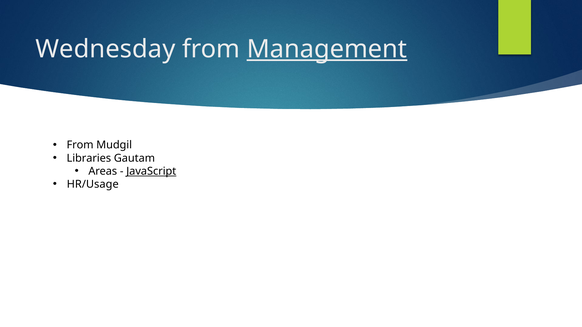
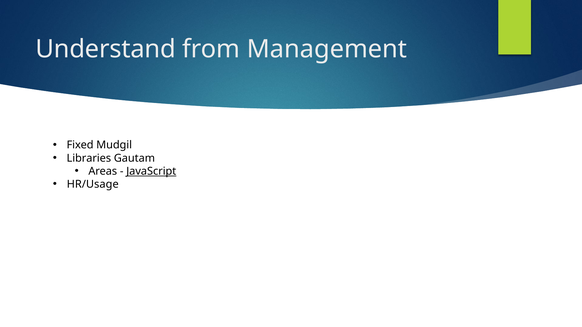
Wednesday: Wednesday -> Understand
Management underline: present -> none
From at (80, 145): From -> Fixed
